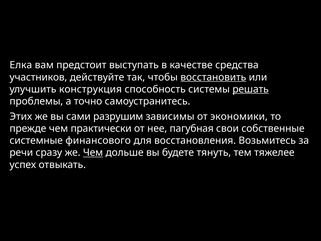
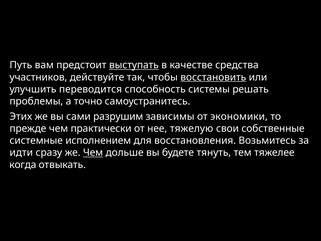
Елка: Елка -> Путь
выступать underline: none -> present
конструкция: конструкция -> переводится
решать underline: present -> none
пагубная: пагубная -> тяжелую
финансового: финансового -> исполнением
речи: речи -> идти
успех: успех -> когда
